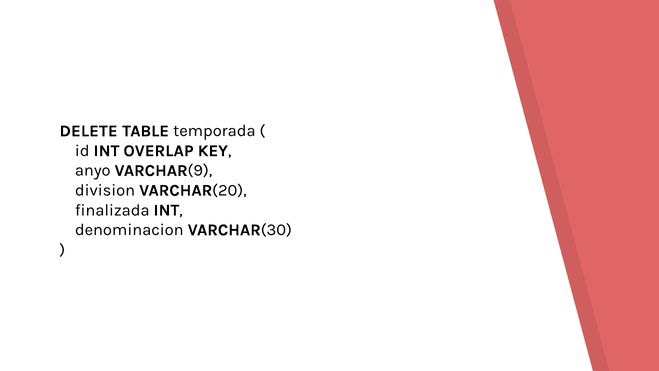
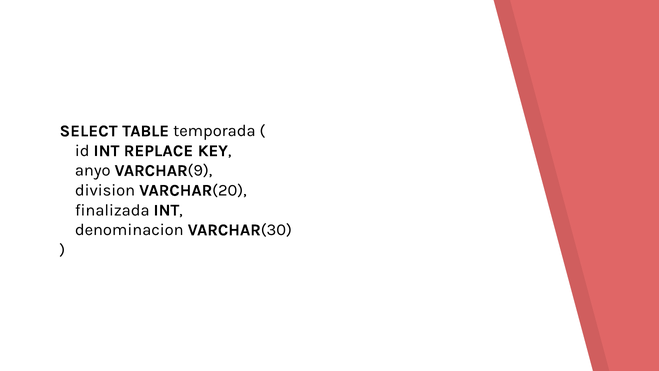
DELETE: DELETE -> SELECT
OVERLAP: OVERLAP -> REPLACE
